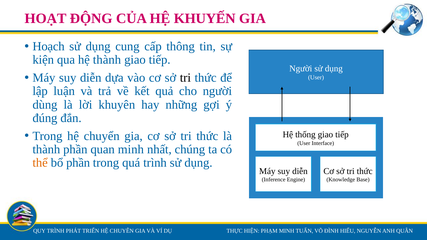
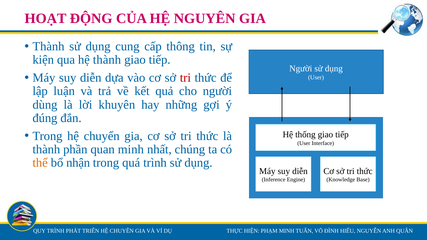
KHUYẾN: KHUYẾN -> NGUYÊN
Hoạch at (49, 46): Hoạch -> Thành
tri at (185, 78) colour: black -> red
bổ phần: phần -> nhận
